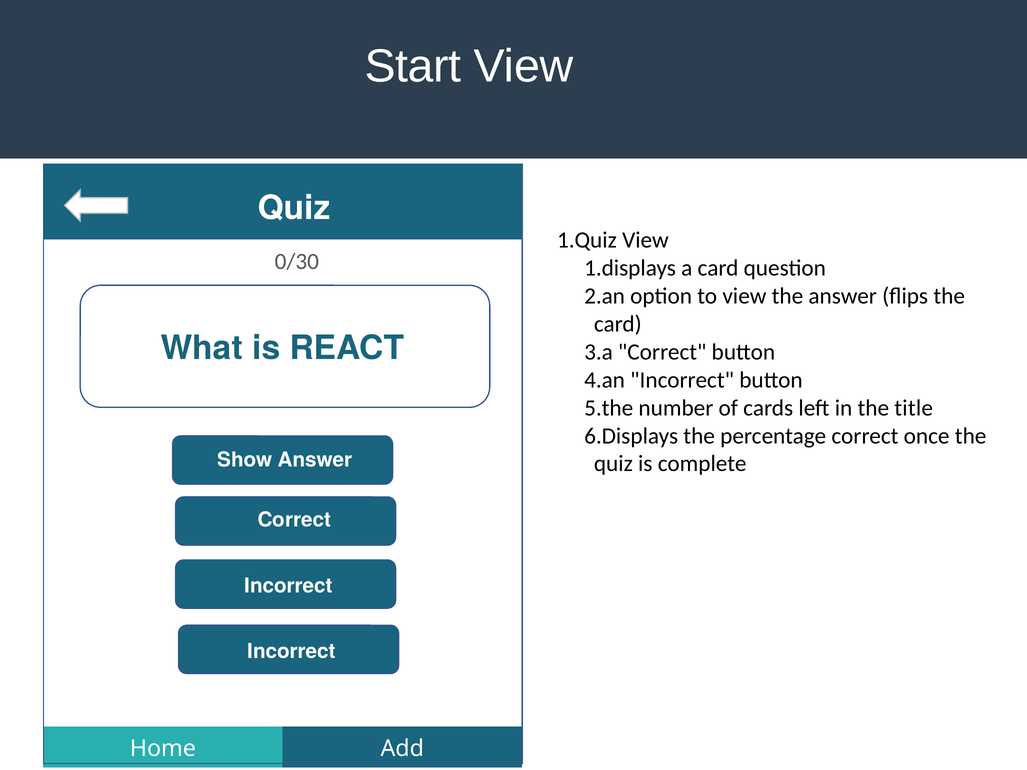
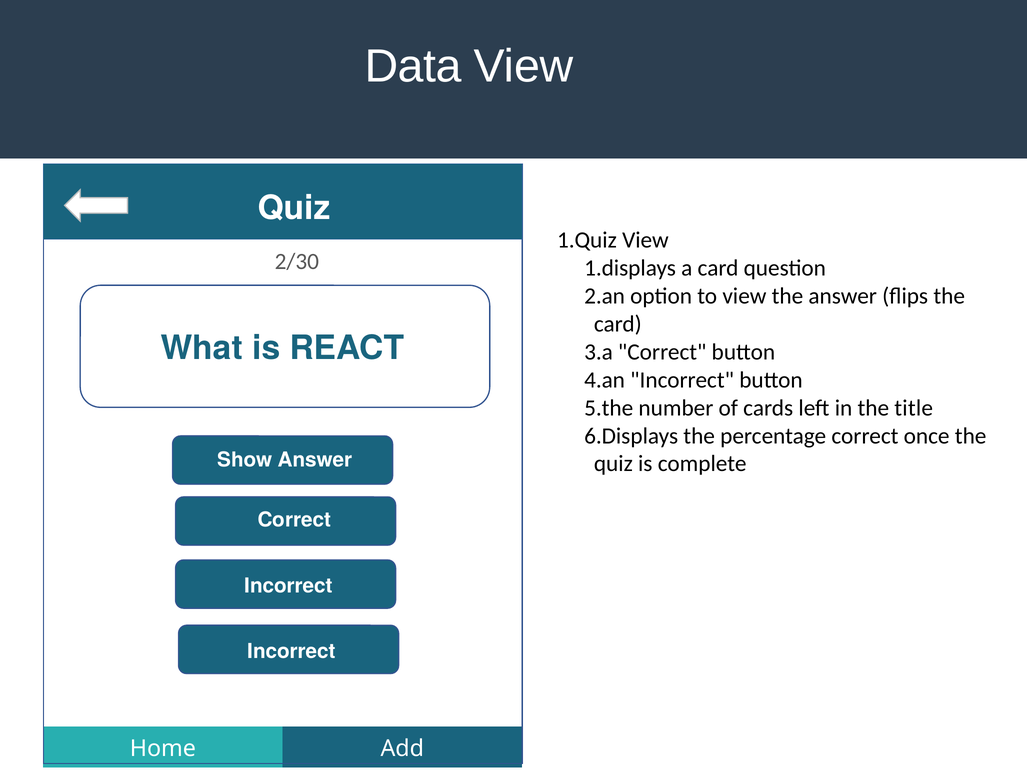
Start: Start -> Data
0/30: 0/30 -> 2/30
